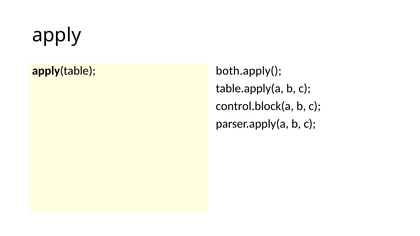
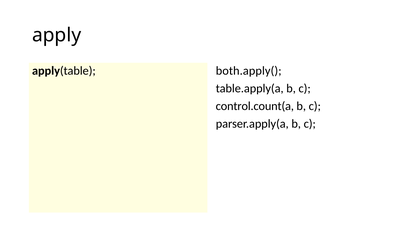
control.block(a: control.block(a -> control.count(a
